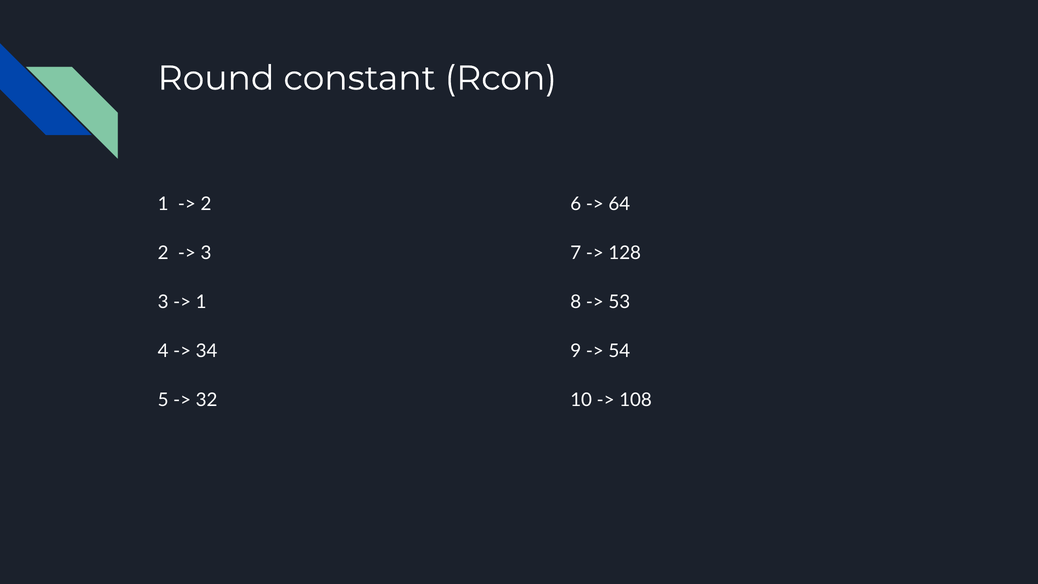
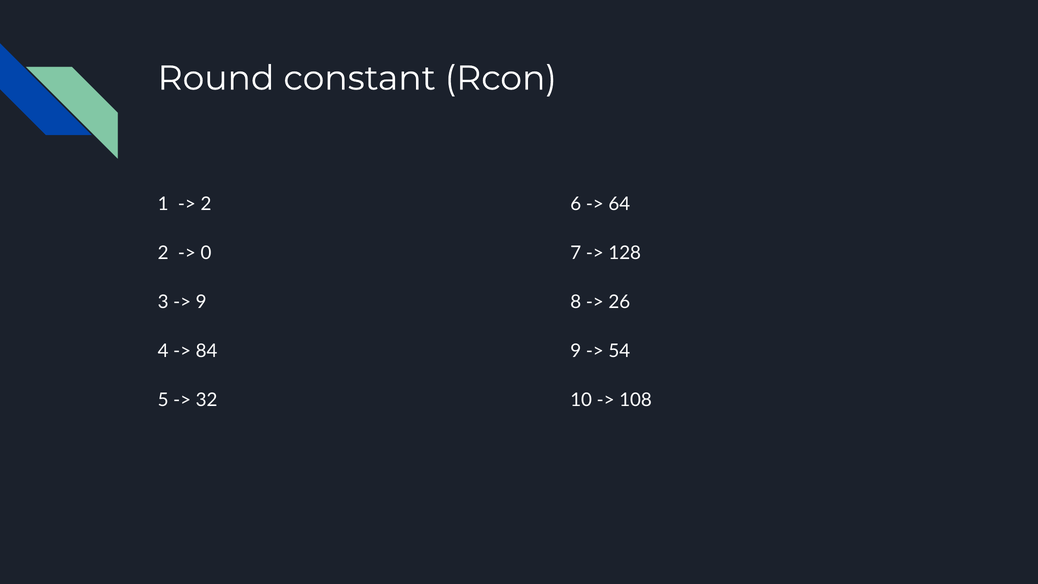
3 at (206, 253): 3 -> 0
1 at (201, 302): 1 -> 9
53: 53 -> 26
34: 34 -> 84
